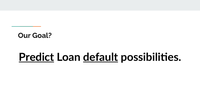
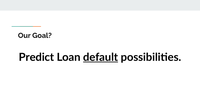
Predict underline: present -> none
